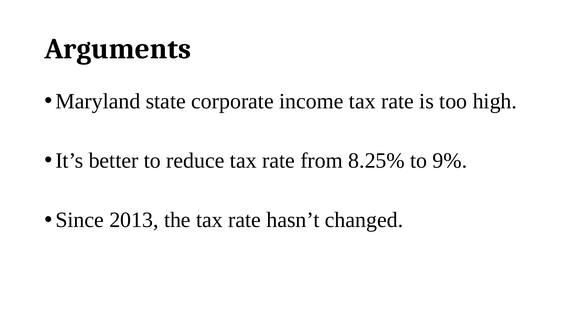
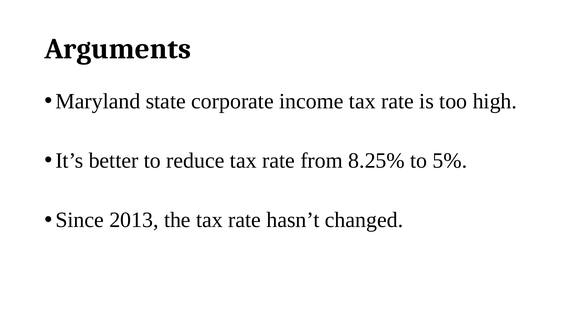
9%: 9% -> 5%
